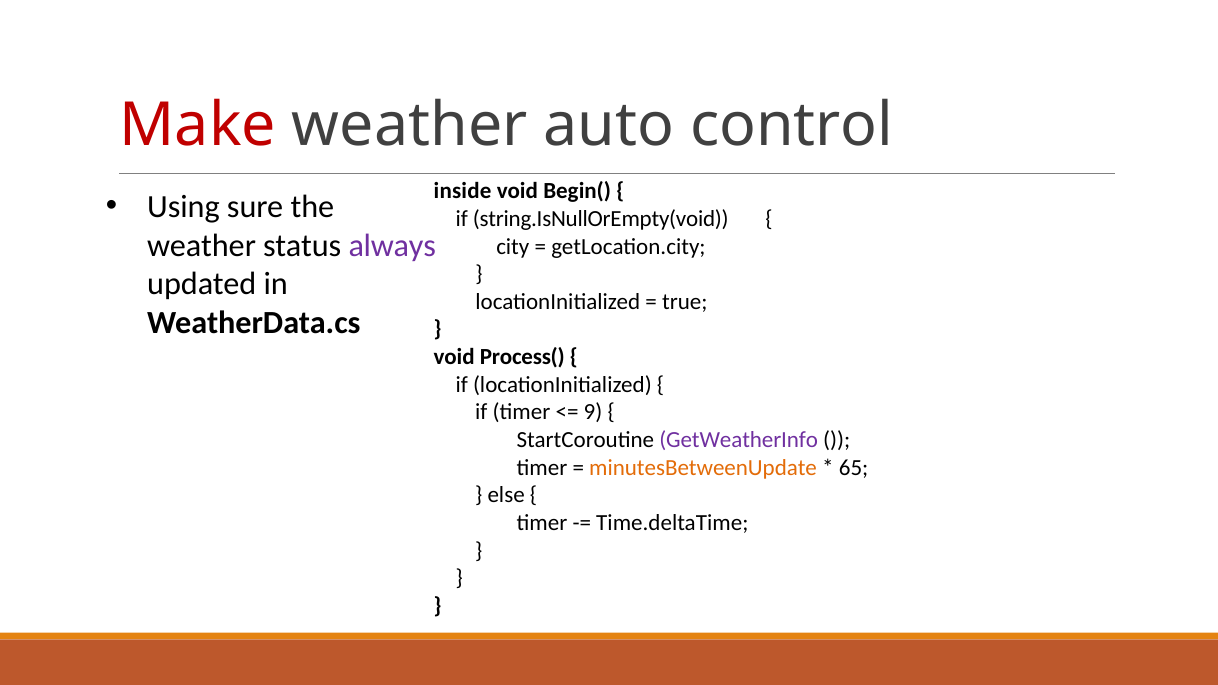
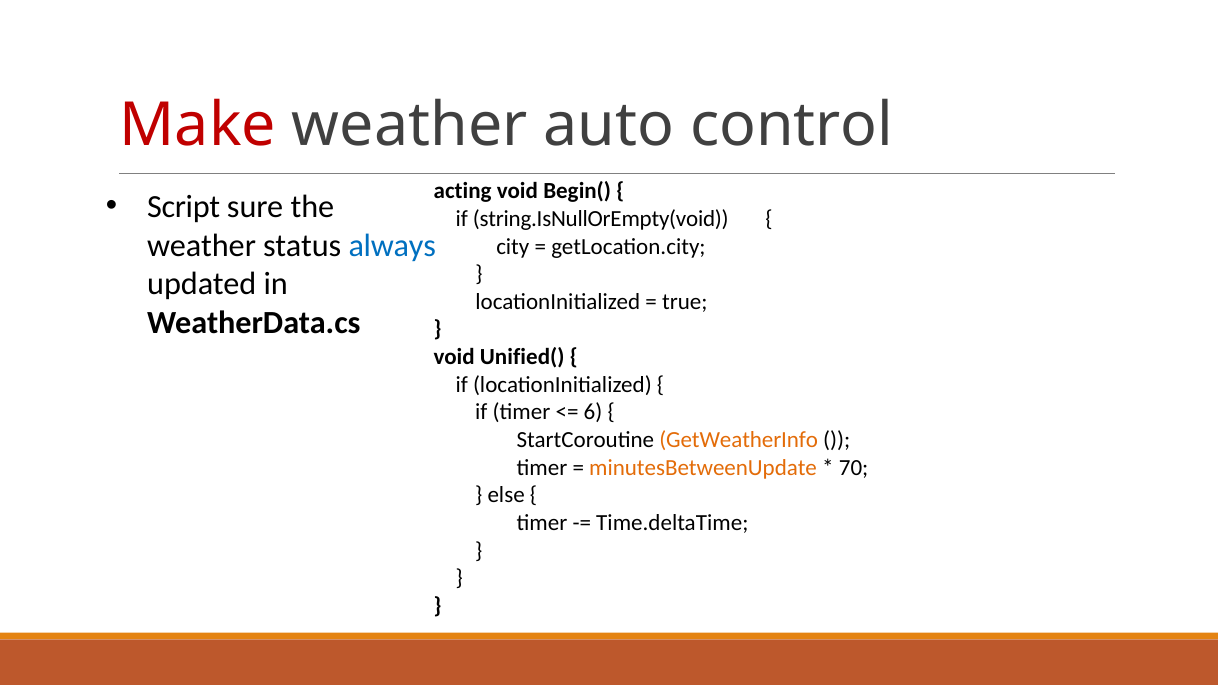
inside: inside -> acting
Using: Using -> Script
always colour: purple -> blue
Process(: Process( -> Unified(
9: 9 -> 6
GetWeatherInfo colour: purple -> orange
65: 65 -> 70
